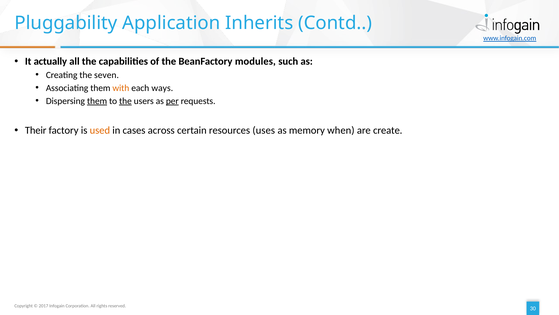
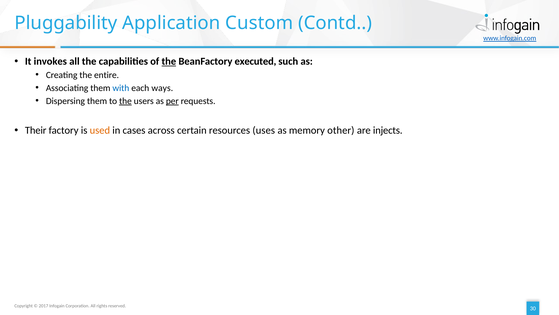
Inherits: Inherits -> Custom
actually: actually -> invokes
the at (169, 61) underline: none -> present
modules: modules -> executed
seven: seven -> entire
with colour: orange -> blue
them at (97, 101) underline: present -> none
when: when -> other
create: create -> injects
